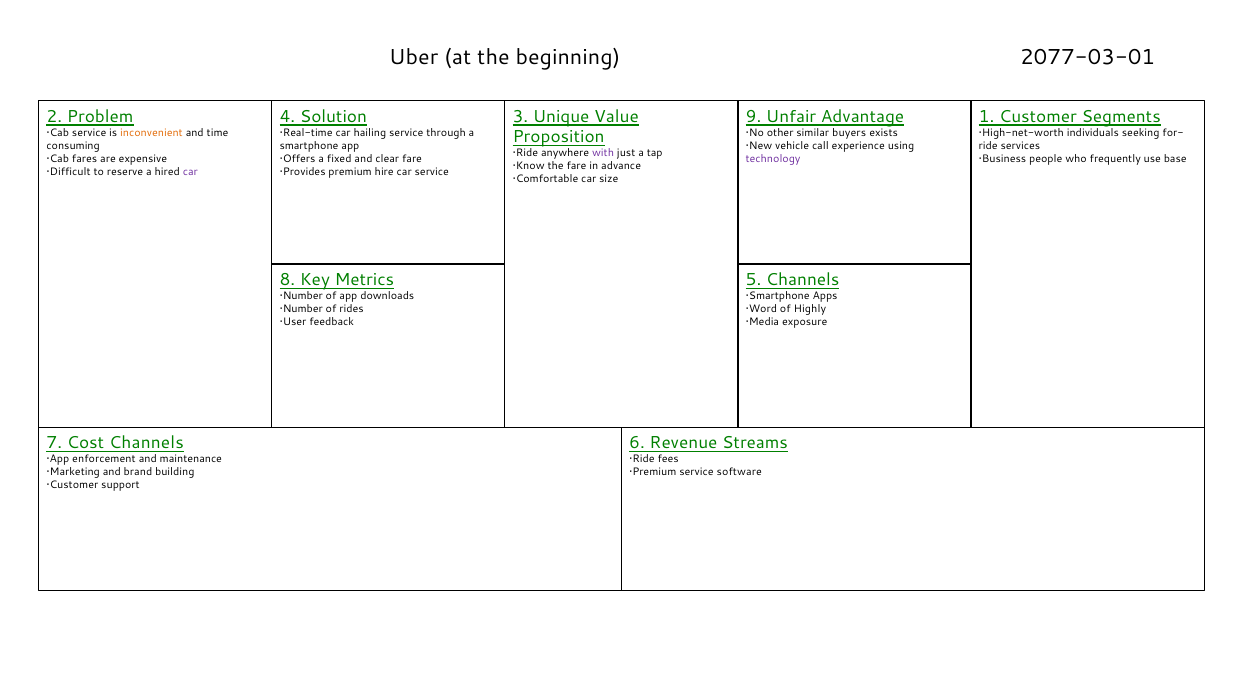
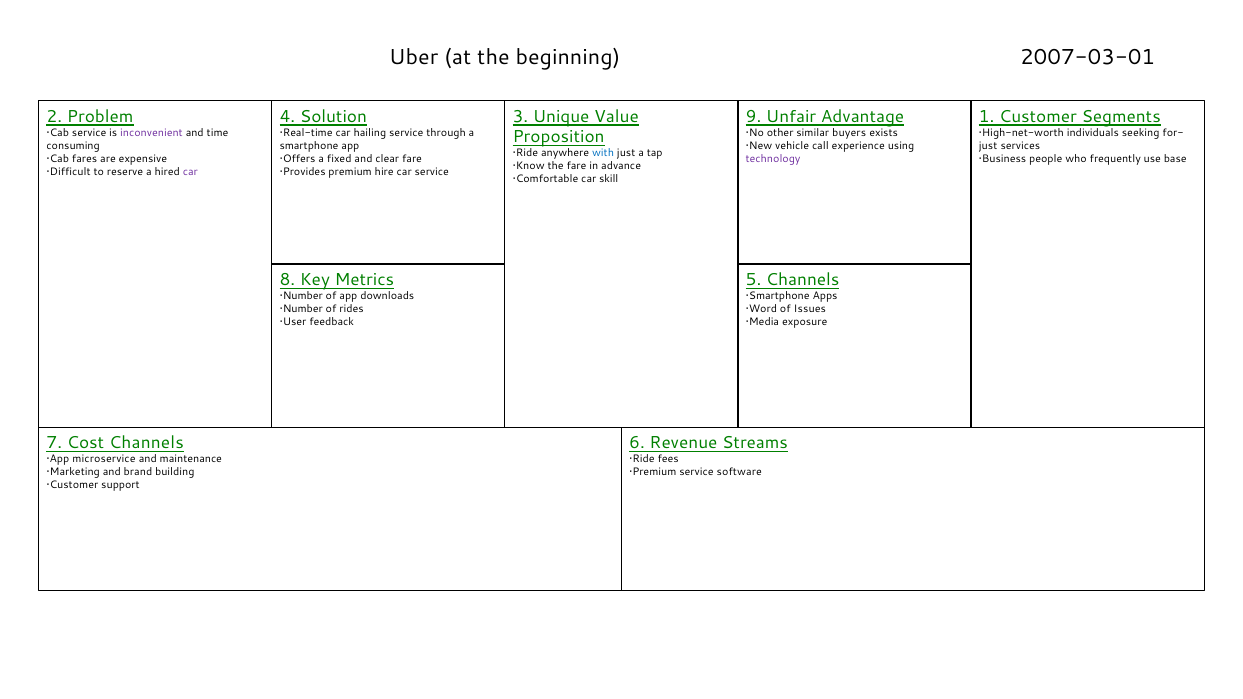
2077-03-01: 2077-03-01 -> 2007-03-01
inconvenient colour: orange -> purple
ride at (988, 146): ride -> just
with colour: purple -> blue
size: size -> skill
Highly: Highly -> Issues
enforcement: enforcement -> microservice
